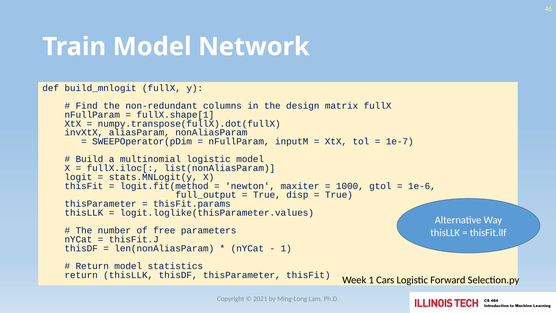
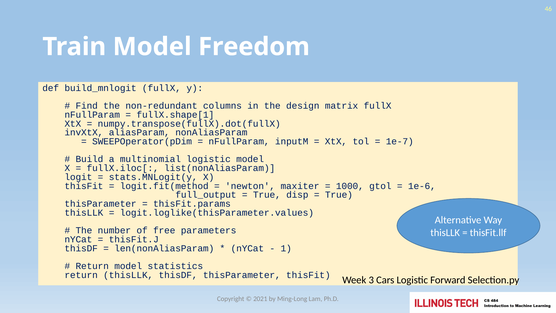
Network: Network -> Freedom
Week 1: 1 -> 3
